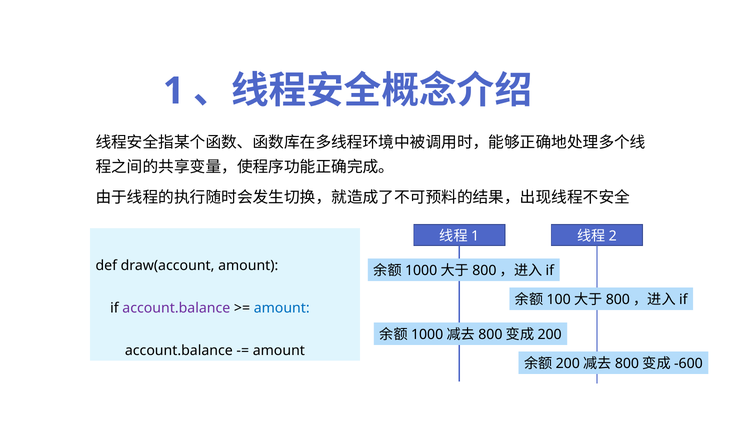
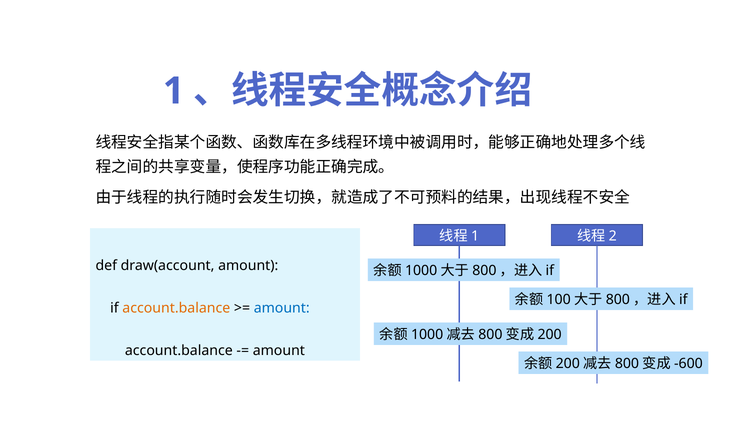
account.balance at (176, 309) colour: purple -> orange
